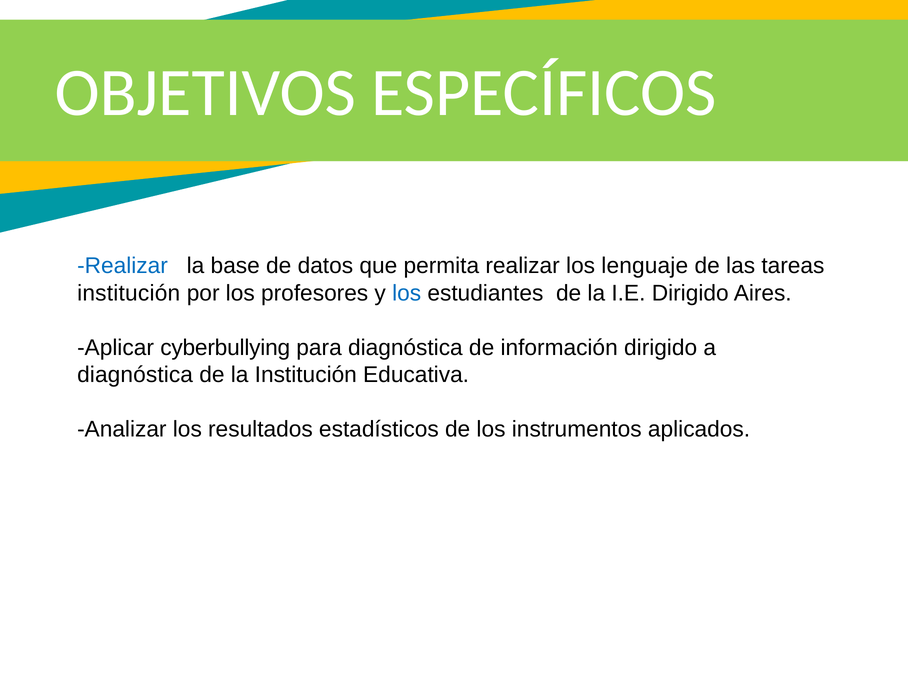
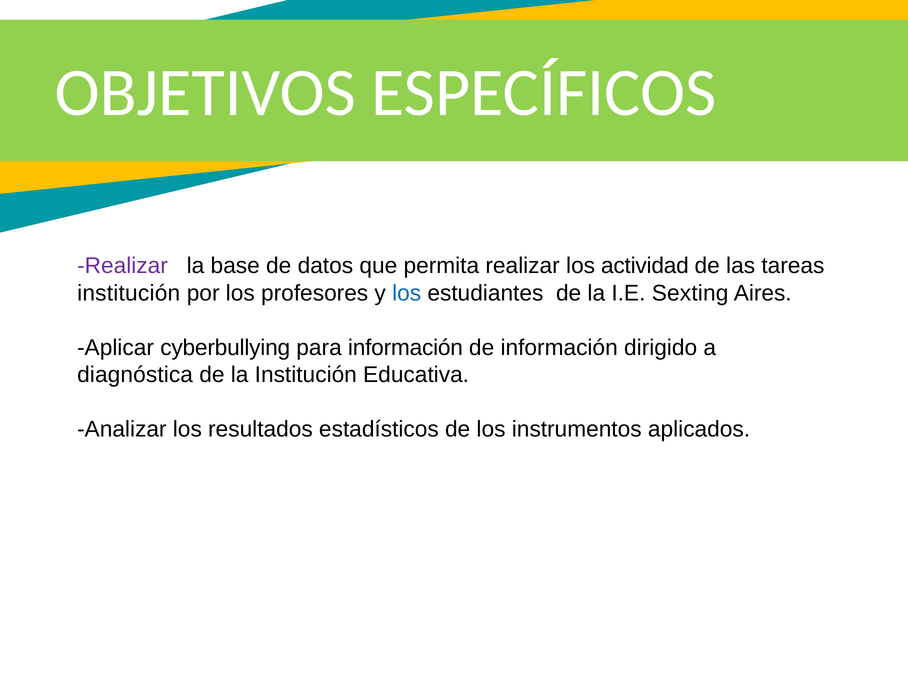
Realizar at (123, 266) colour: blue -> purple
lenguaje: lenguaje -> actividad
I.E Dirigido: Dirigido -> Sexting
para diagnóstica: diagnóstica -> información
